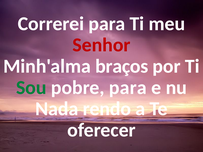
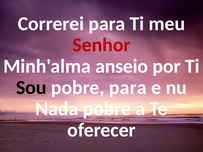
braços: braços -> anseio
Sou colour: green -> black
Nada rendo: rendo -> pobre
